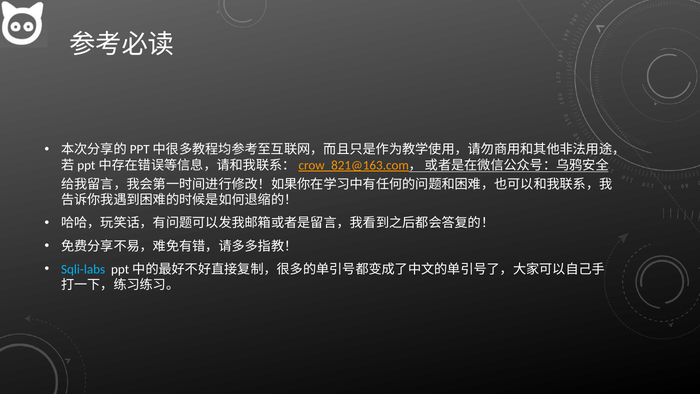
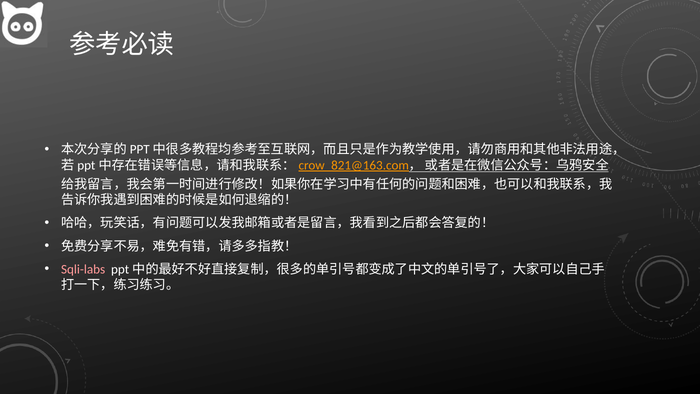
Sqli-labs colour: light blue -> pink
